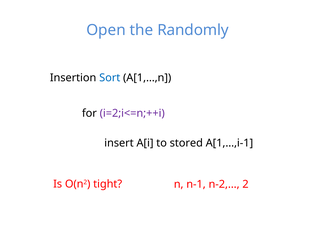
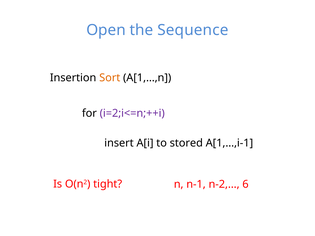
Randomly: Randomly -> Sequence
Sort colour: blue -> orange
2: 2 -> 6
